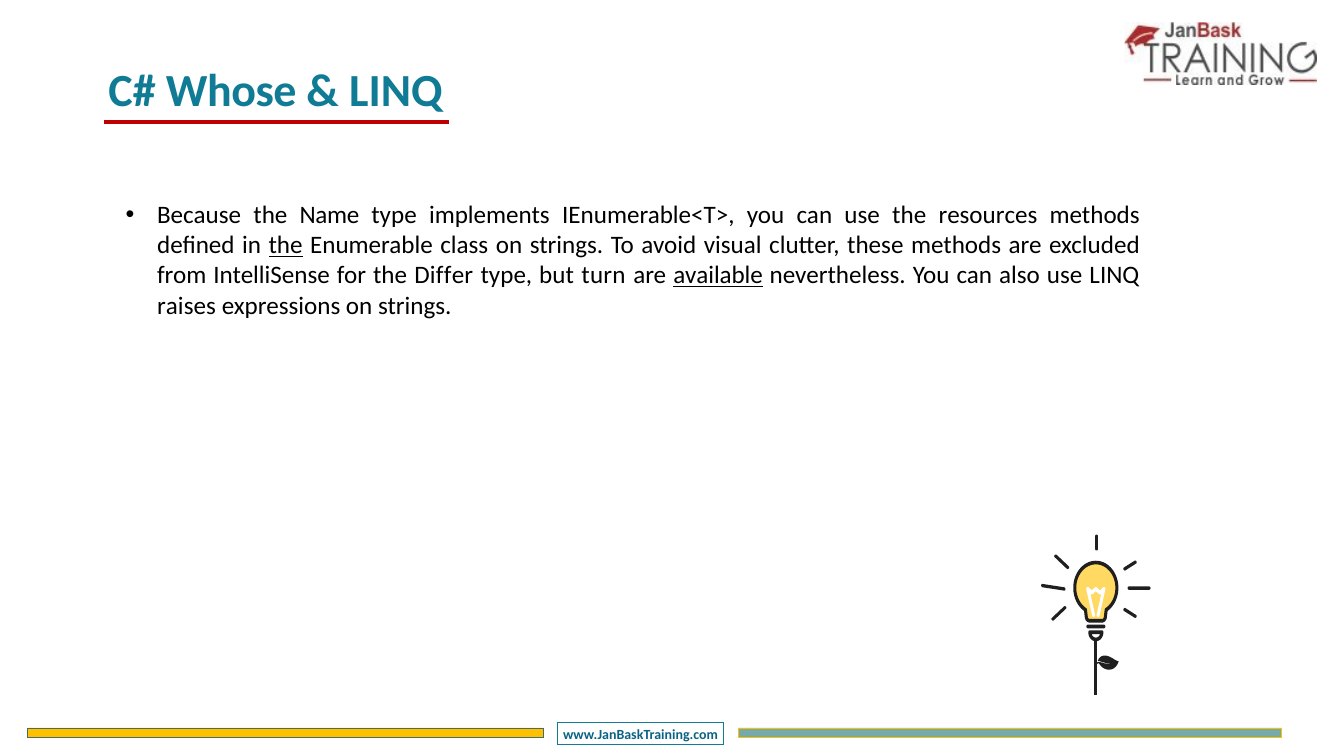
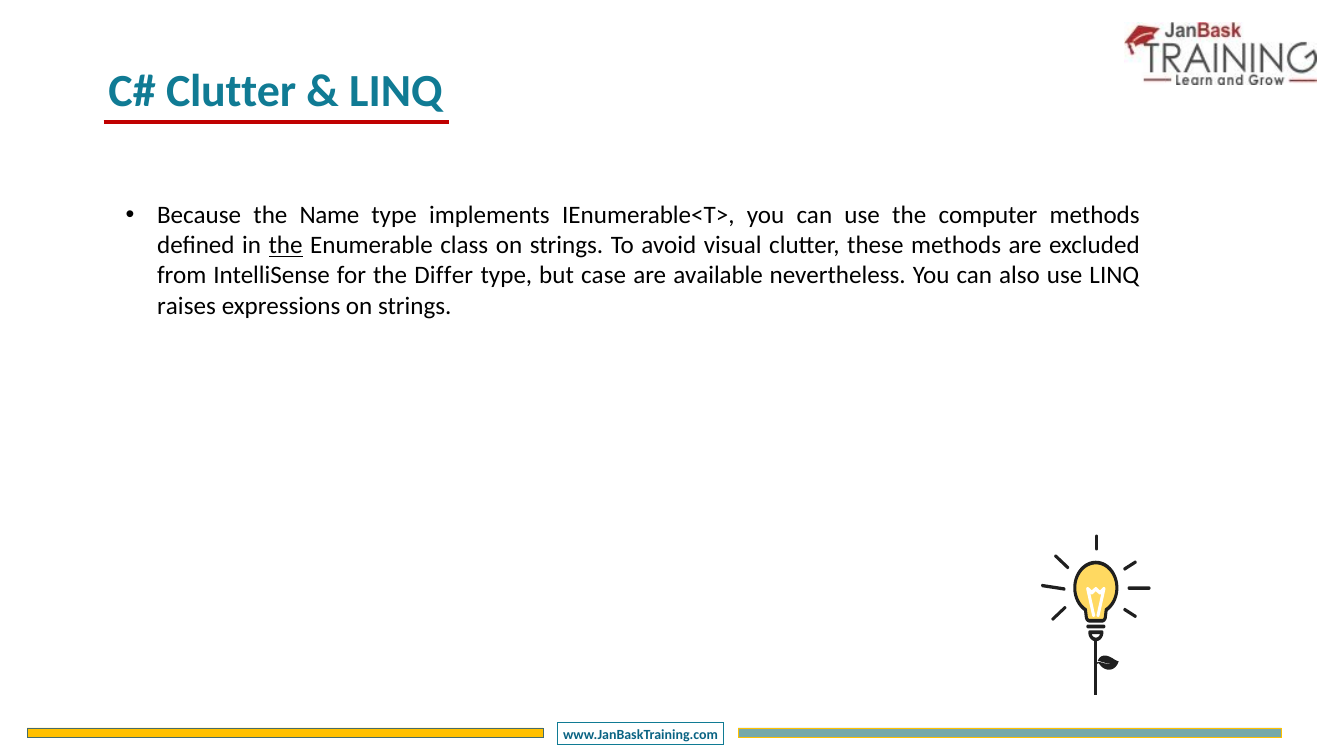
Whose at (231, 91): Whose -> Clutter
resources: resources -> computer
turn: turn -> case
available underline: present -> none
